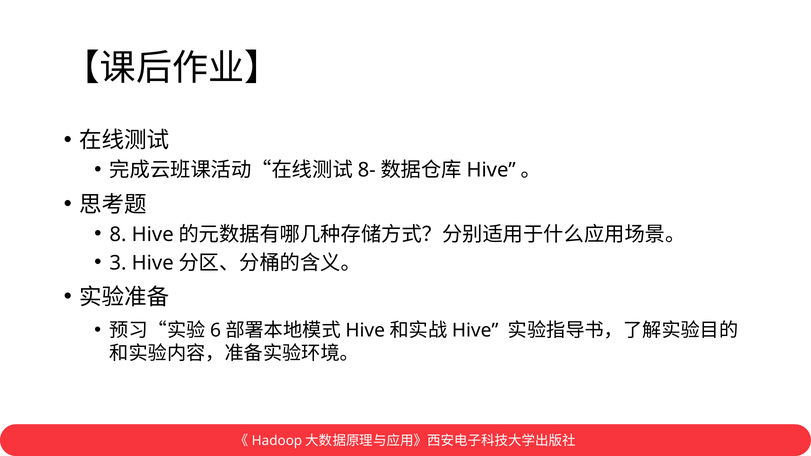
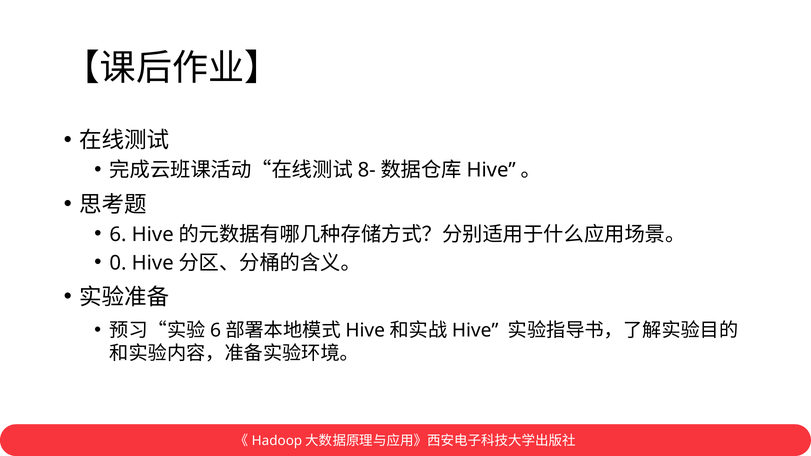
8: 8 -> 6
3: 3 -> 0
